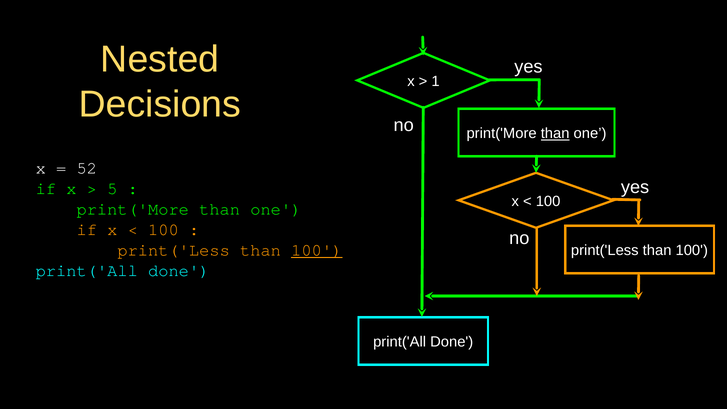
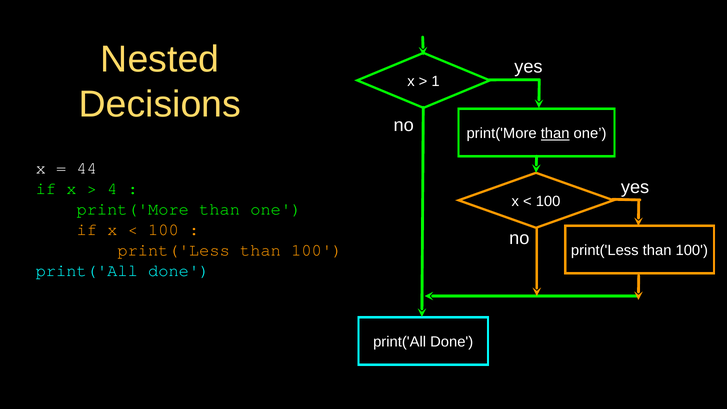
52: 52 -> 44
5: 5 -> 4
100 at (317, 250) underline: present -> none
